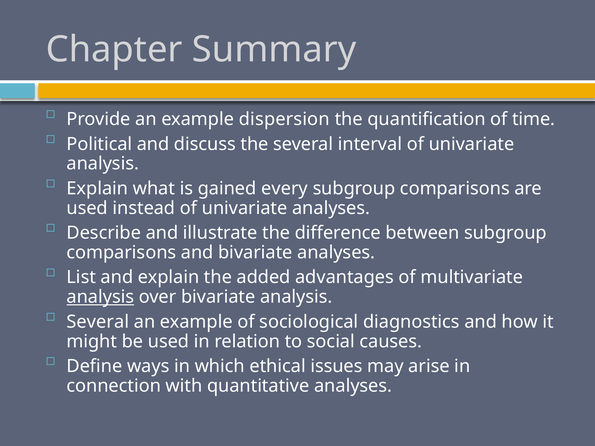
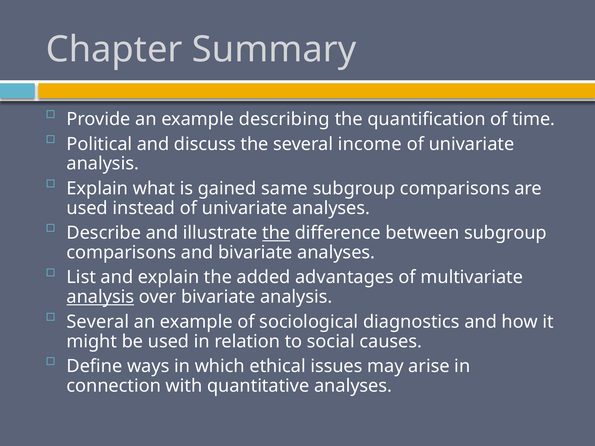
dispersion: dispersion -> describing
interval: interval -> income
every: every -> same
the at (276, 233) underline: none -> present
